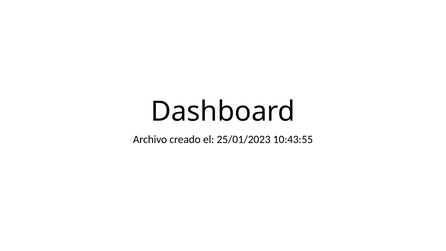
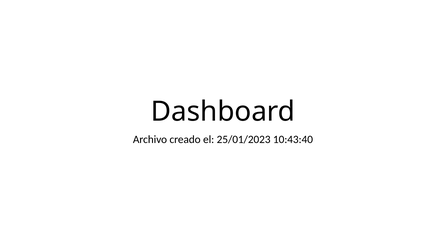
10:43:55: 10:43:55 -> 10:43:40
